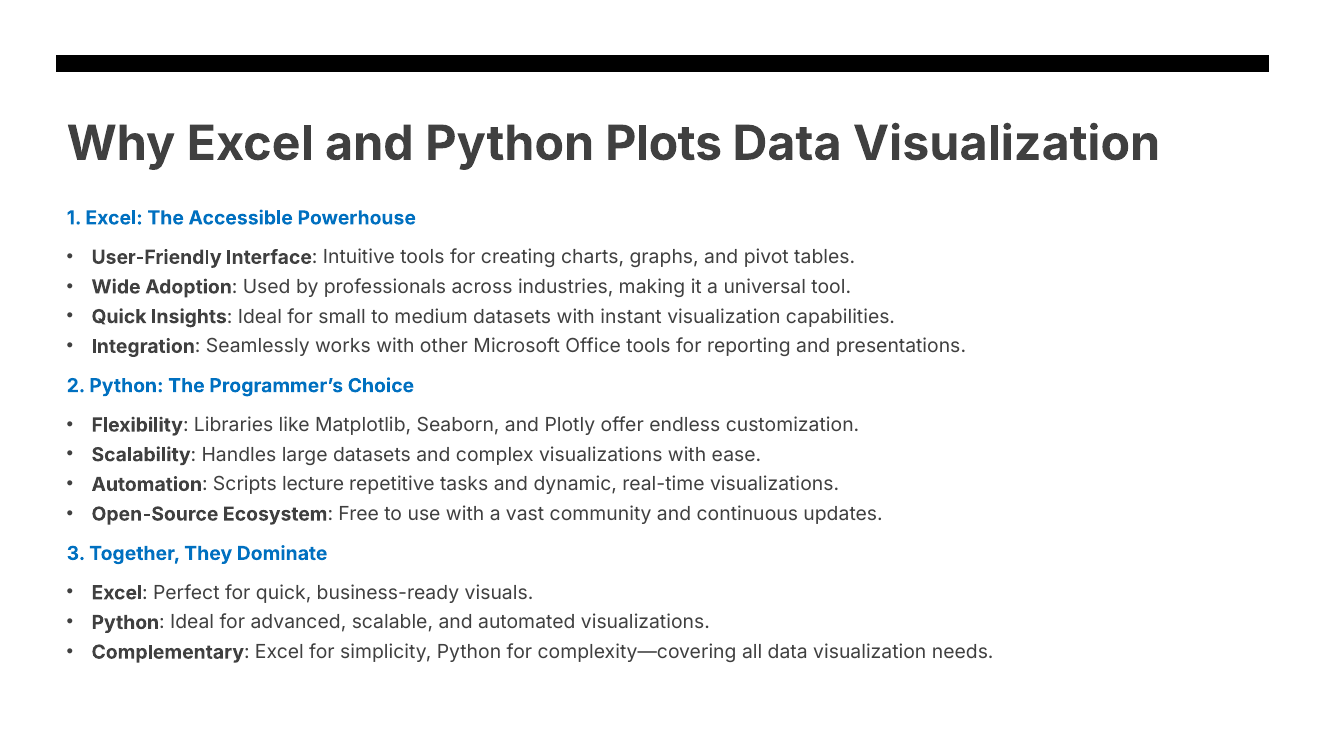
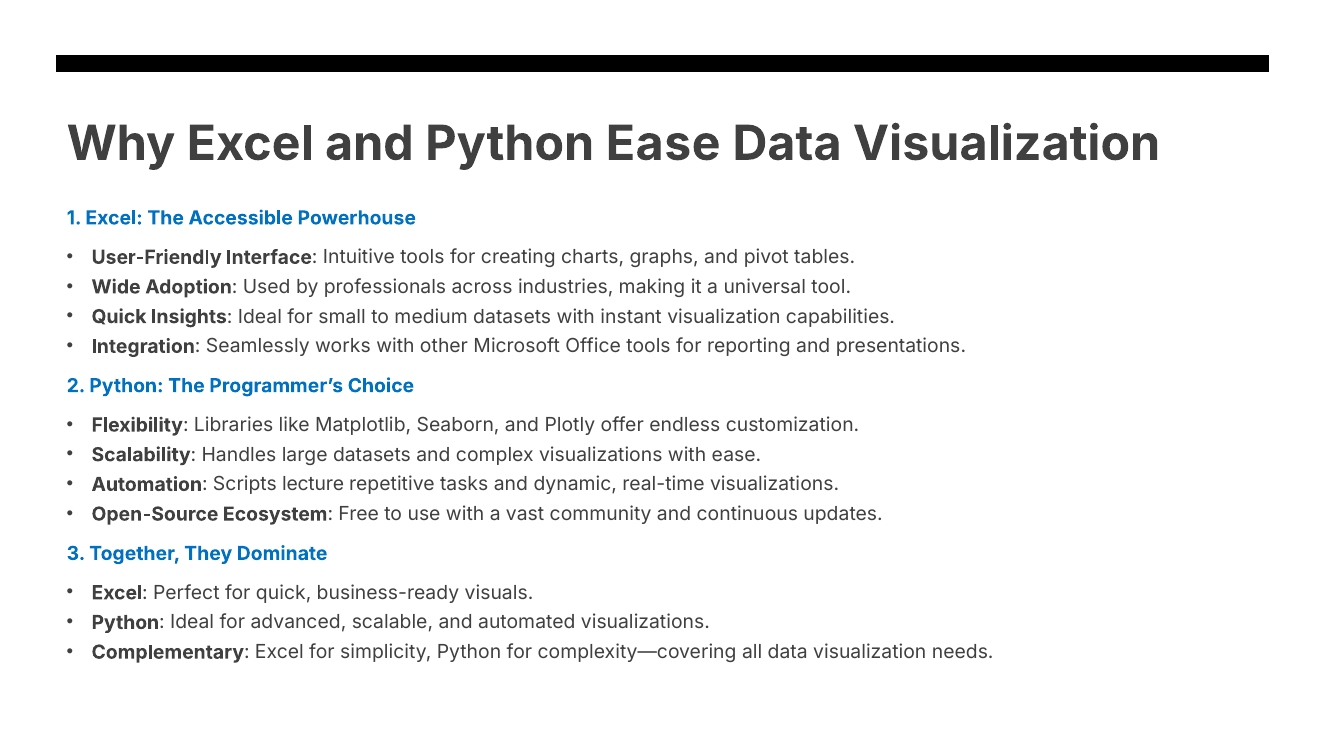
Python Plots: Plots -> Ease
